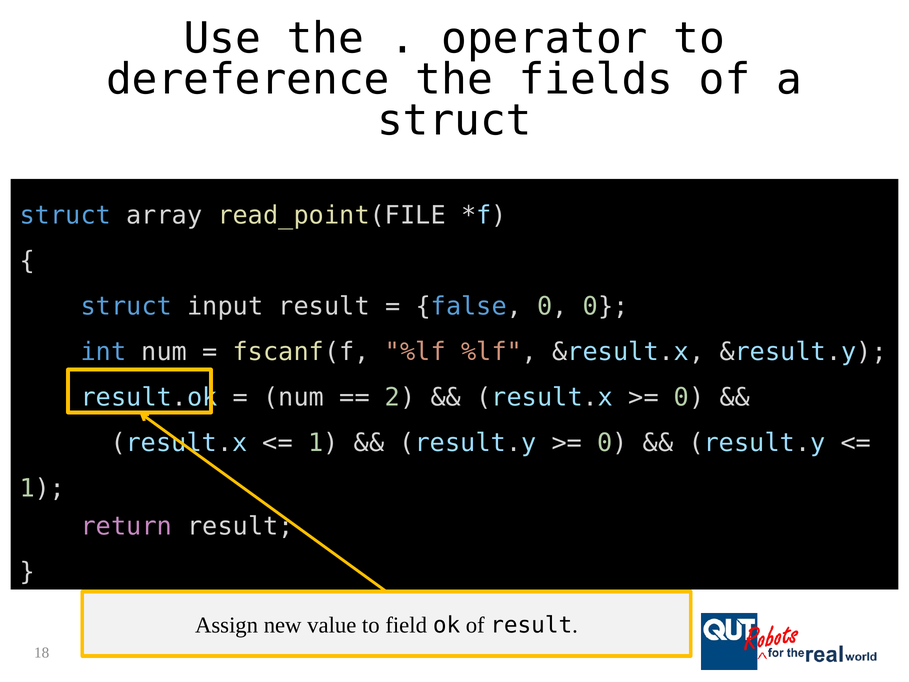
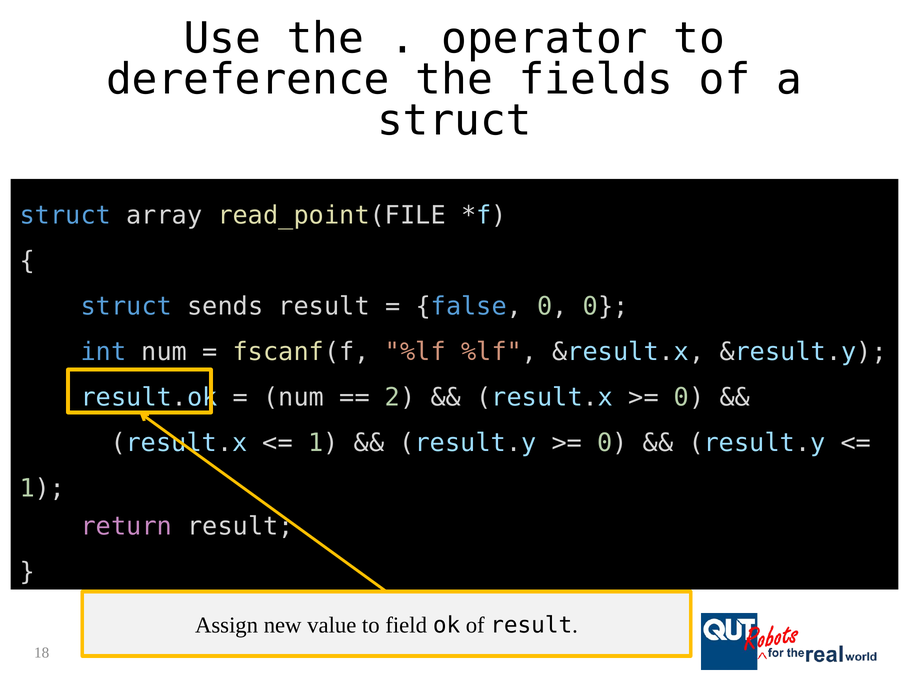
input: input -> sends
